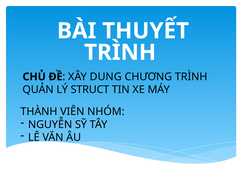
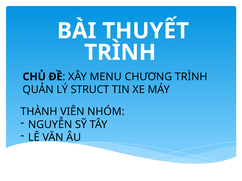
DUNG: DUNG -> MENU
